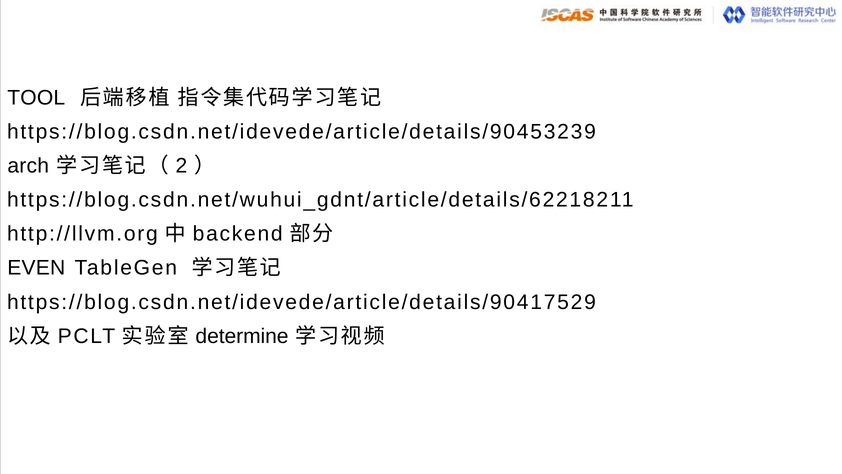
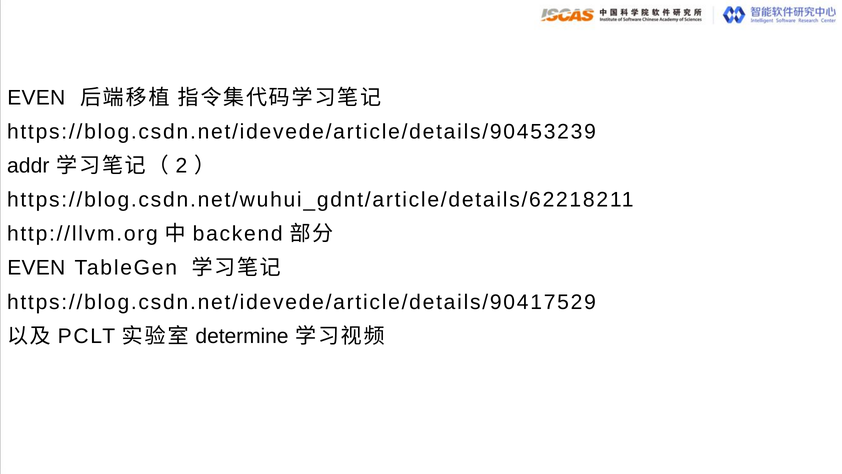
TOOL at (36, 98): TOOL -> EVEN
arch: arch -> addr
